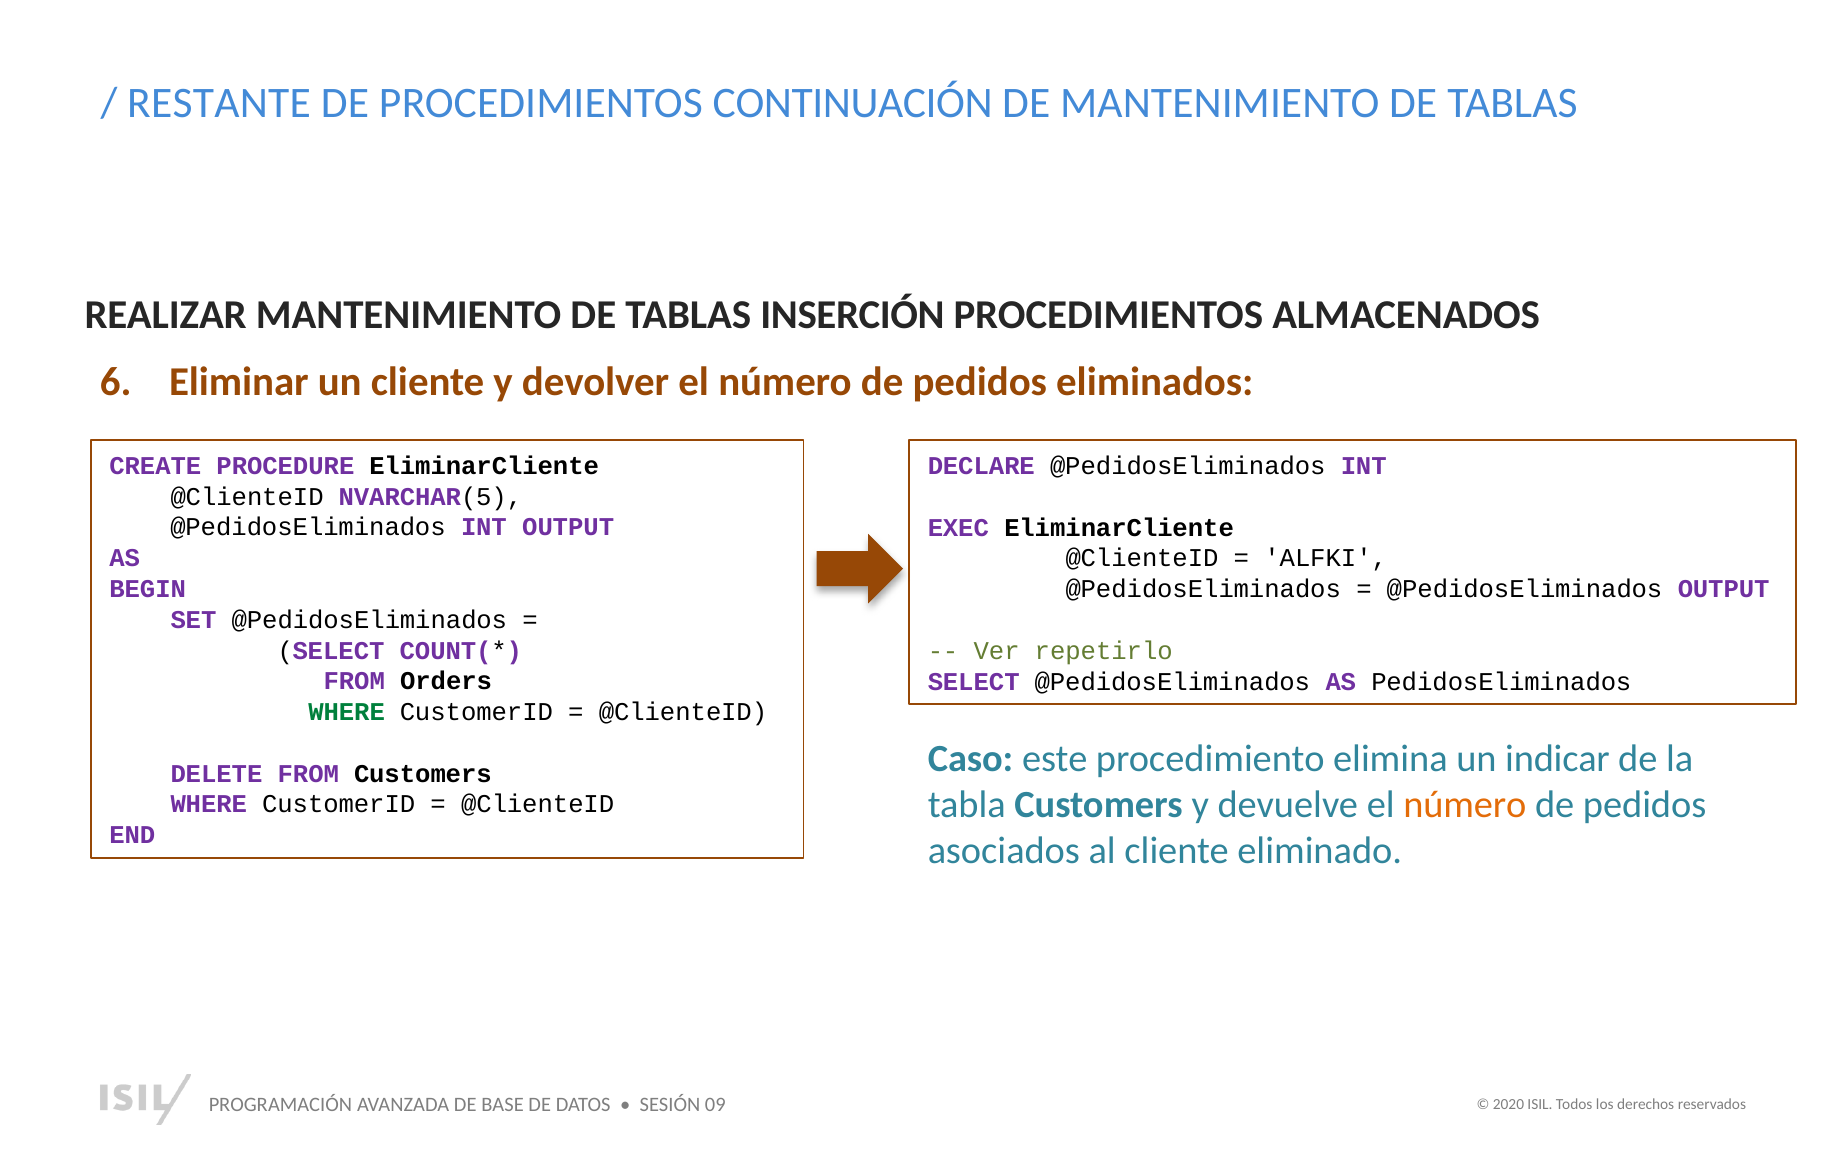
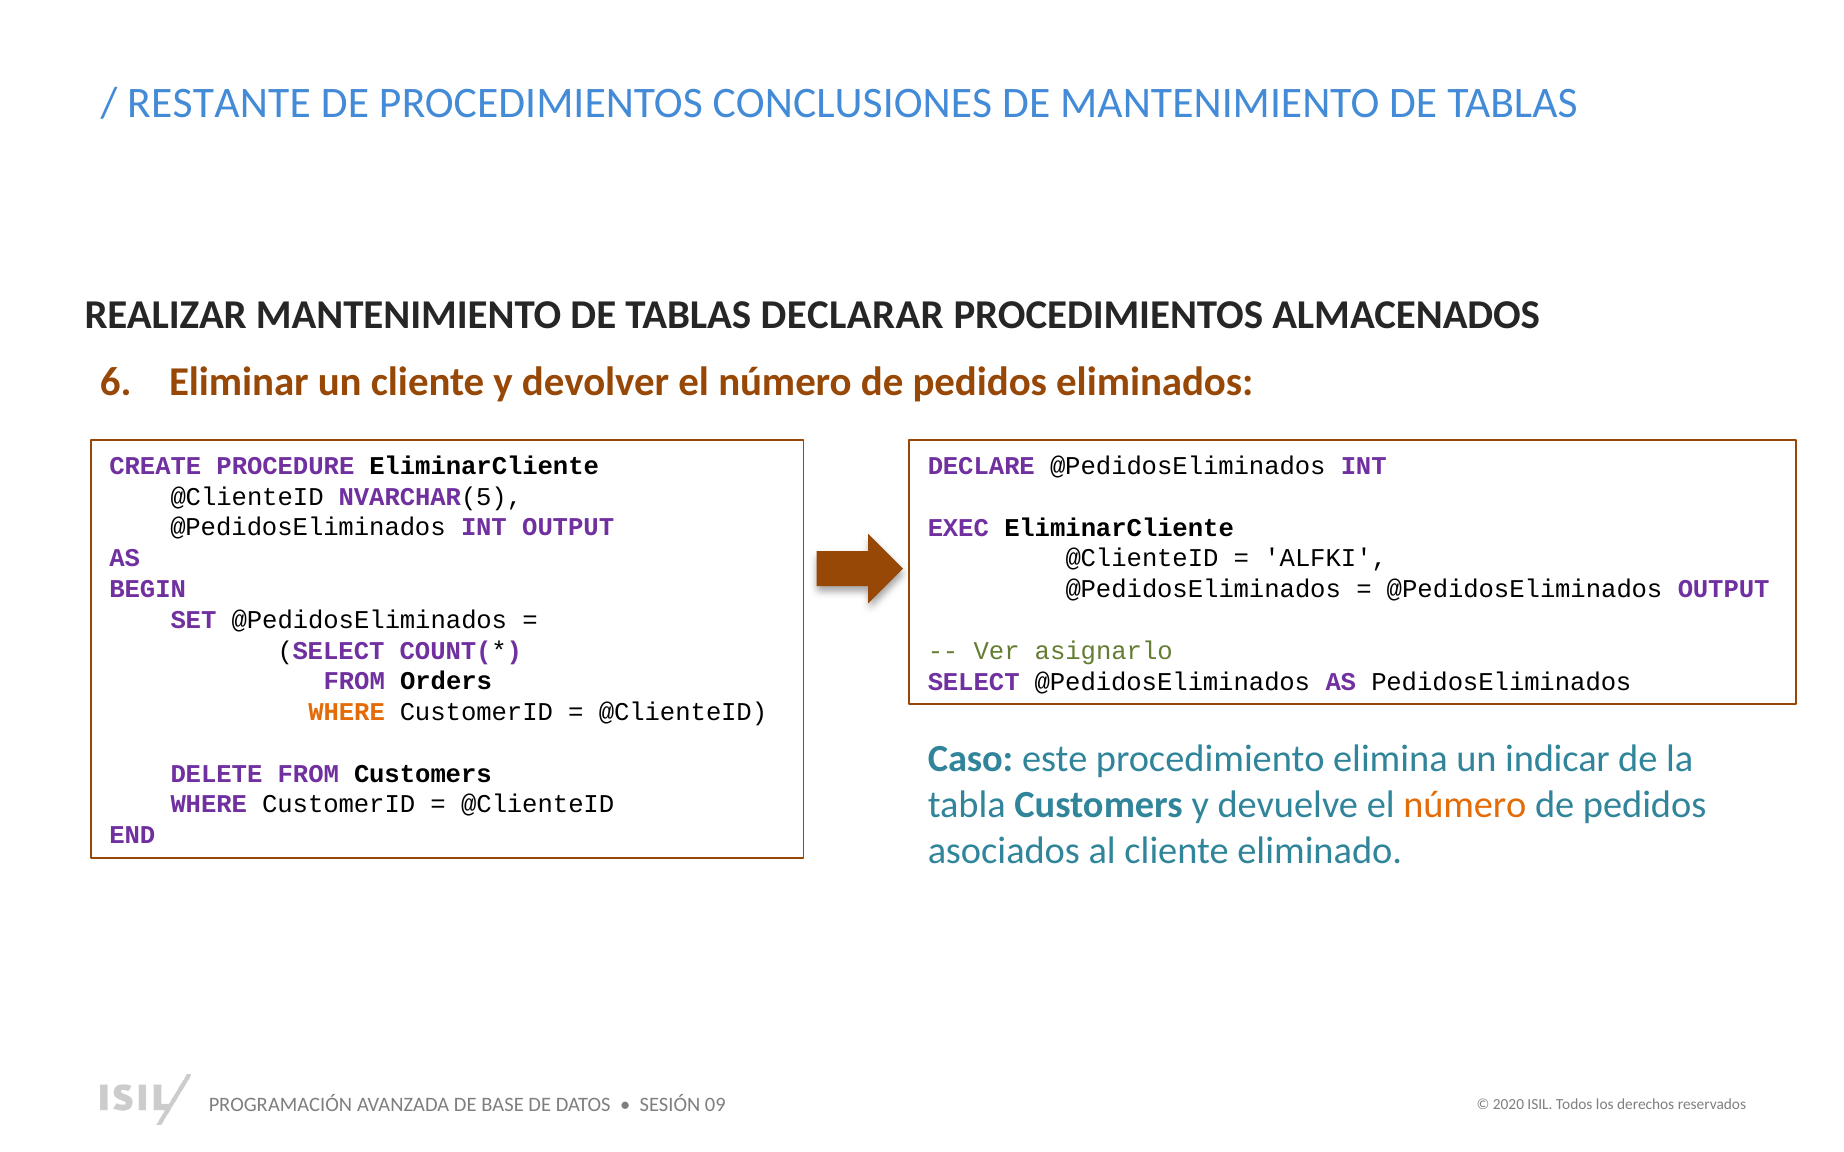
CONTINUACIÓN: CONTINUACIÓN -> CONCLUSIONES
INSERCIÓN: INSERCIÓN -> DECLARAR
repetirlo: repetirlo -> asignarlo
WHERE at (347, 712) colour: green -> orange
